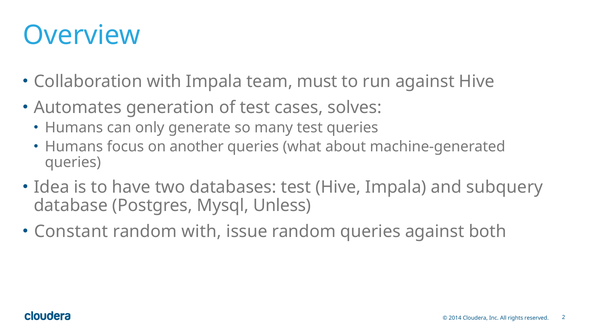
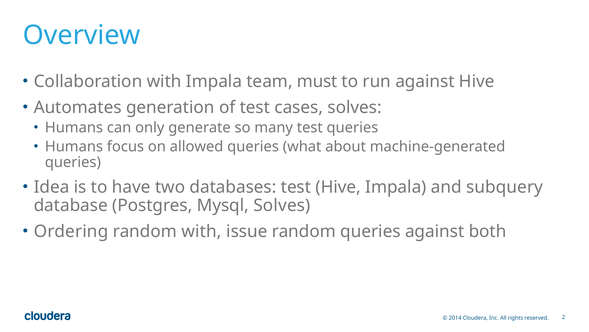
another: another -> allowed
Mysql Unless: Unless -> Solves
Constant: Constant -> Ordering
